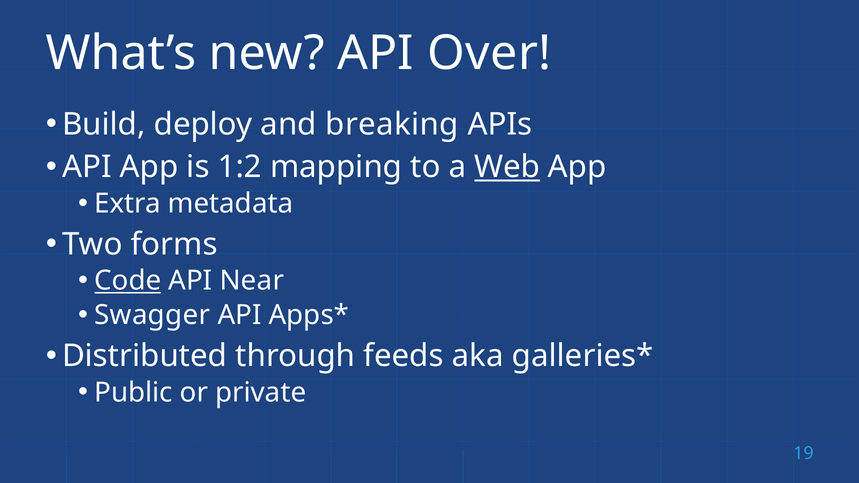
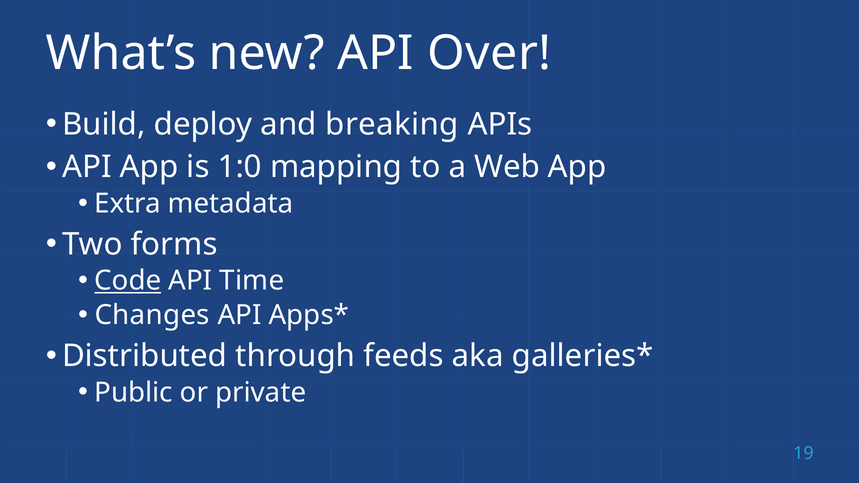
1:2: 1:2 -> 1:0
Web underline: present -> none
Near: Near -> Time
Swagger: Swagger -> Changes
